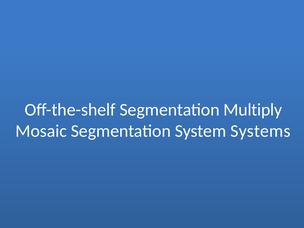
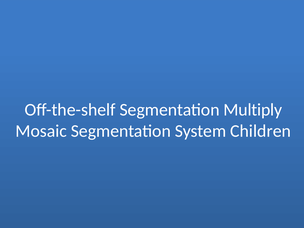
Systems: Systems -> Children
